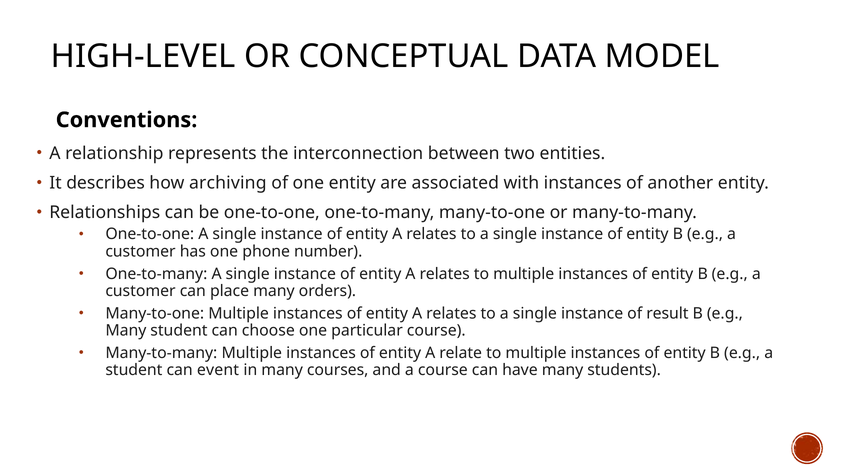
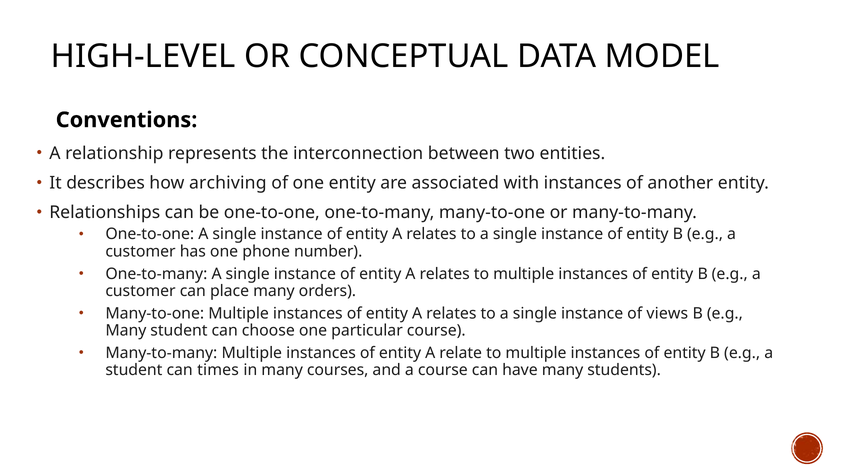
result: result -> views
event: event -> times
